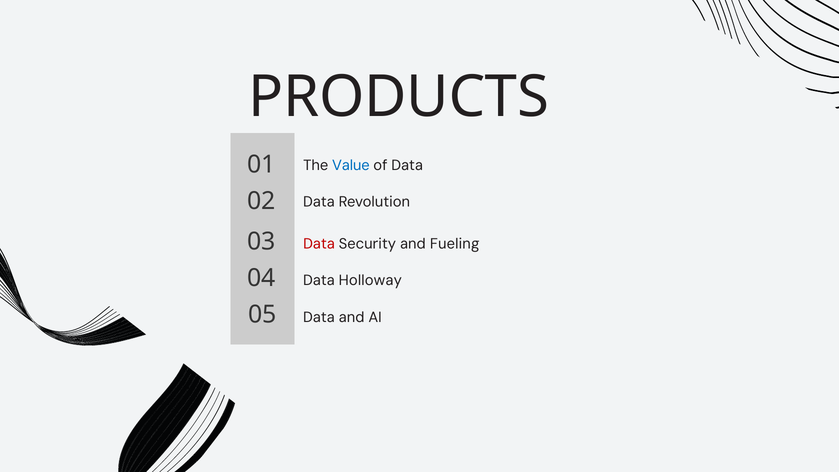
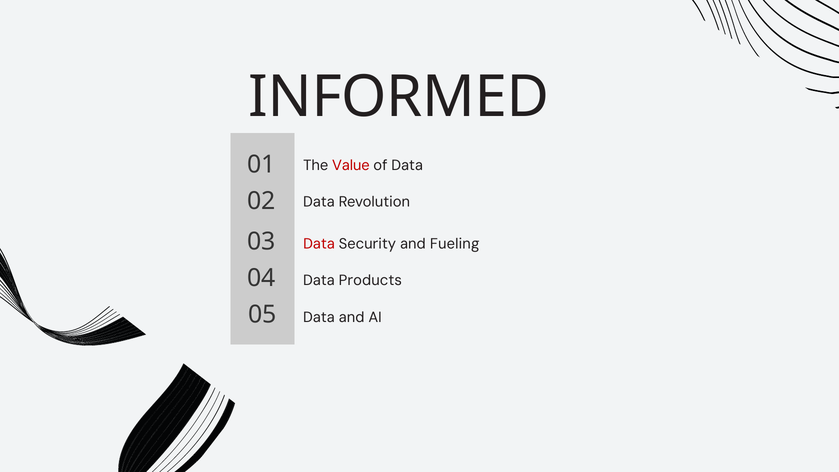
PRODUCTS: PRODUCTS -> INFORMED
Value colour: blue -> red
Holloway: Holloway -> Products
